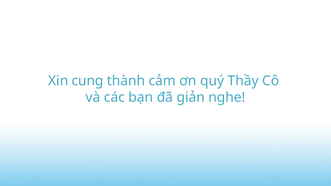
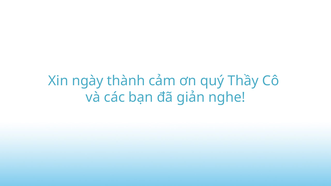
cung: cung -> ngày
